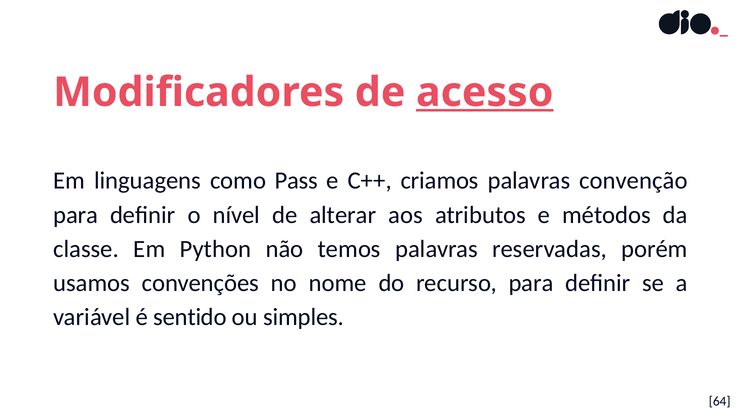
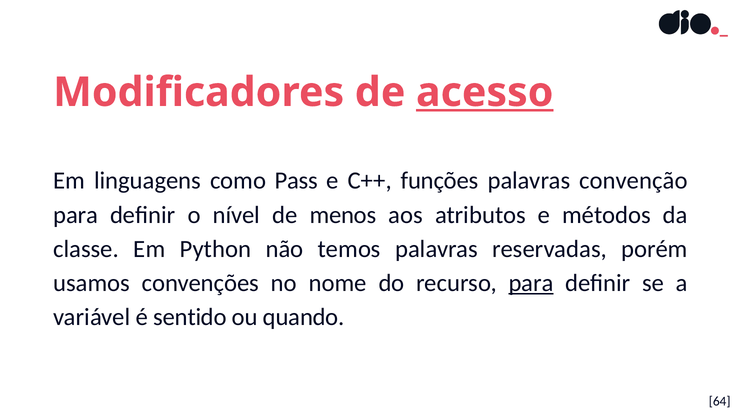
criamos: criamos -> funções
alterar: alterar -> menos
para at (531, 283) underline: none -> present
simples: simples -> quando
